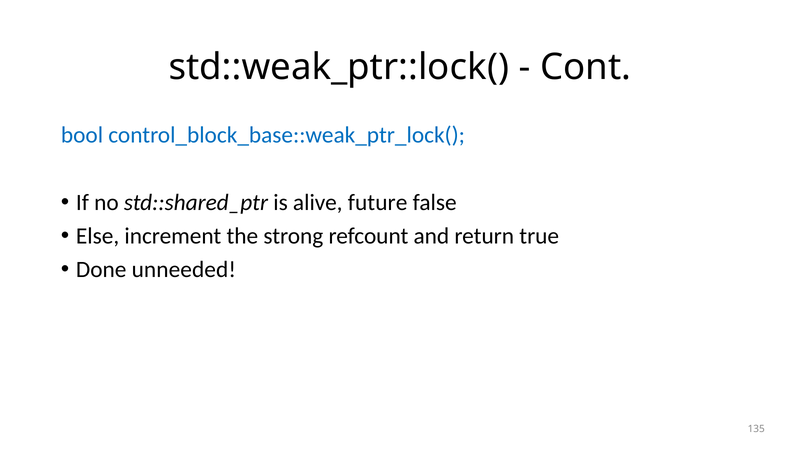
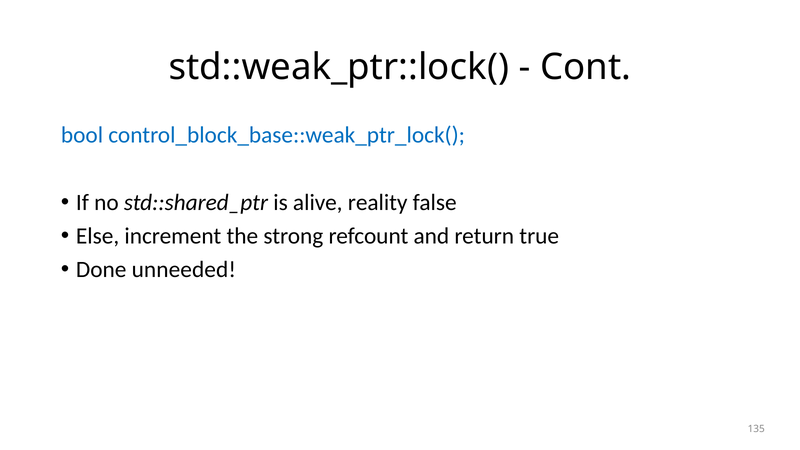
future: future -> reality
